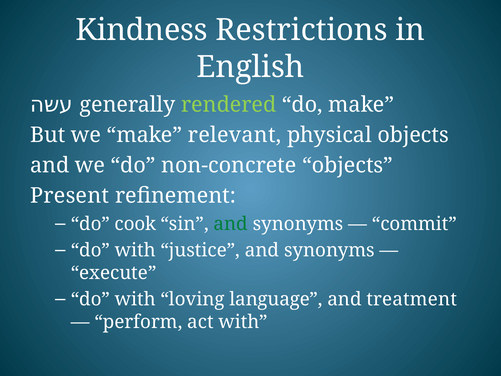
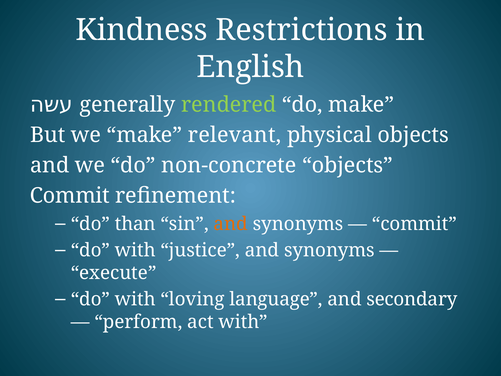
Present at (70, 196): Present -> Commit
cook: cook -> than
and at (231, 224) colour: green -> orange
treatment: treatment -> secondary
